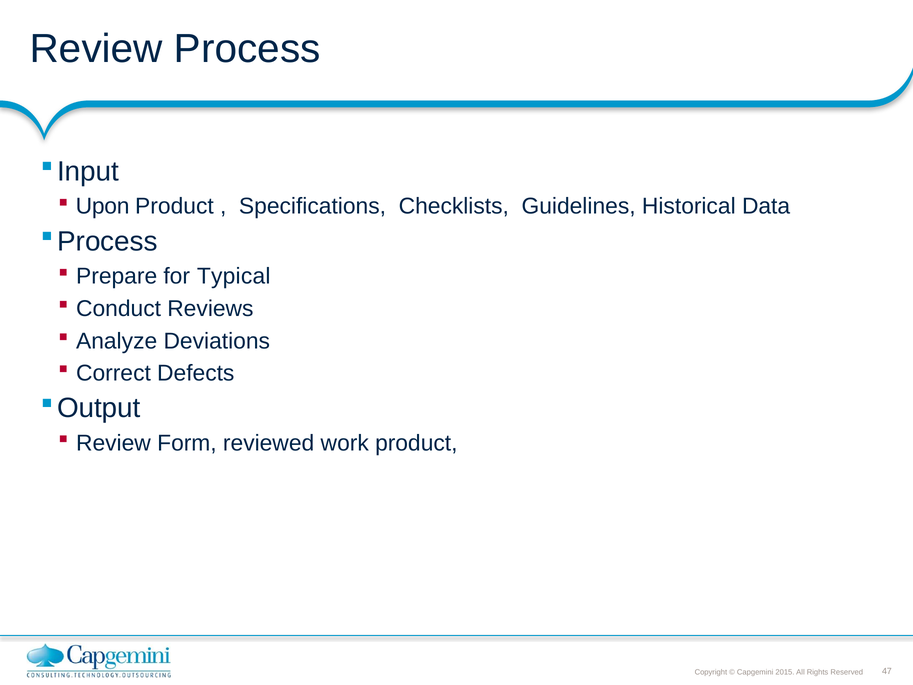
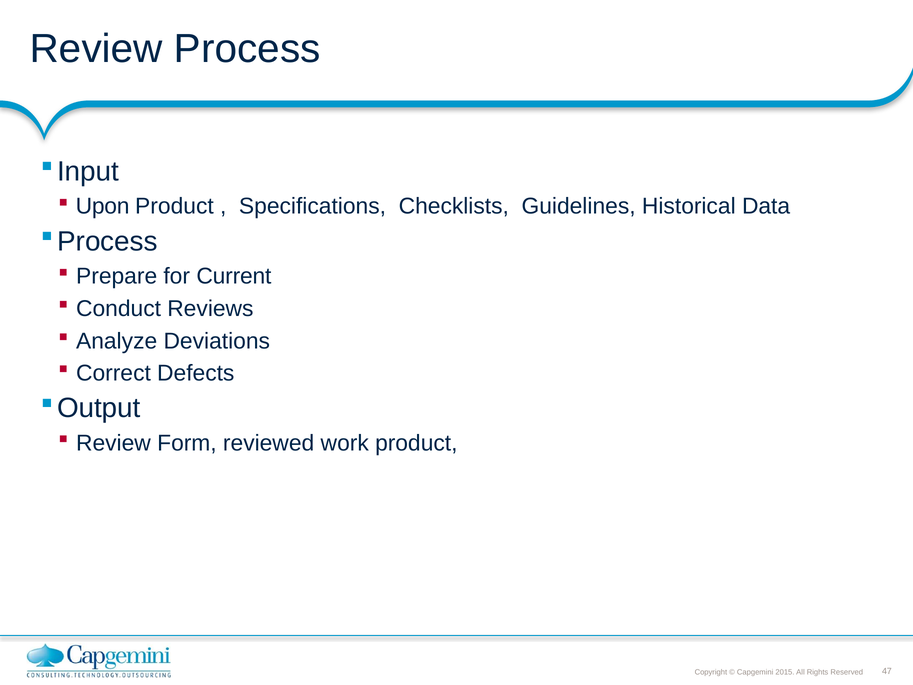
Typical: Typical -> Current
